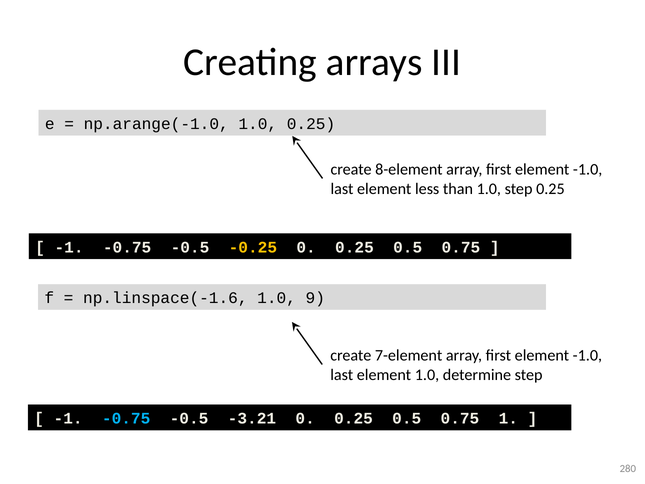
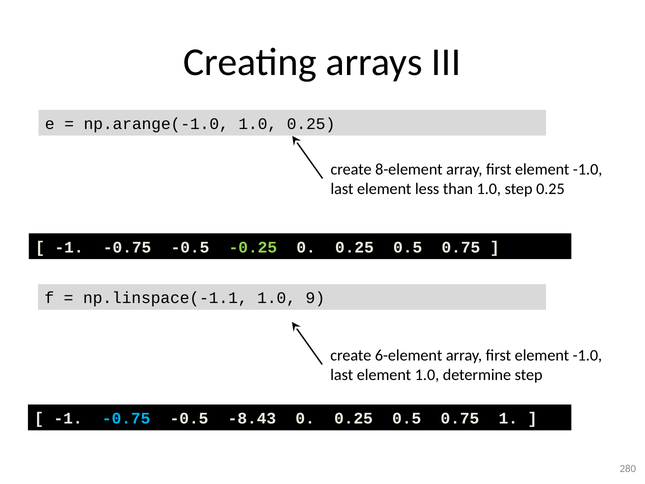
-0.25 colour: yellow -> light green
np.linspace(-1.6: np.linspace(-1.6 -> np.linspace(-1.1
7-element: 7-element -> 6-element
-3.21: -3.21 -> -8.43
